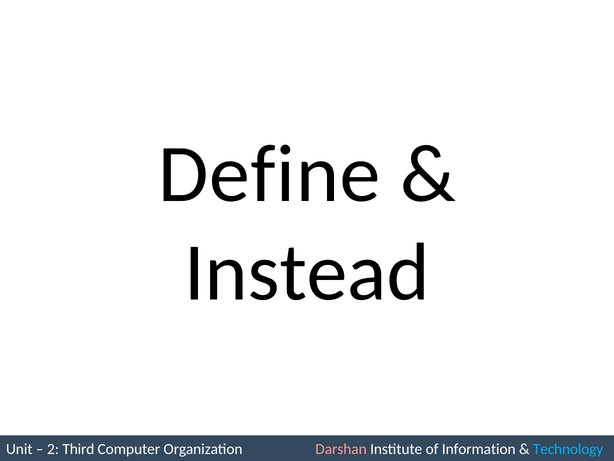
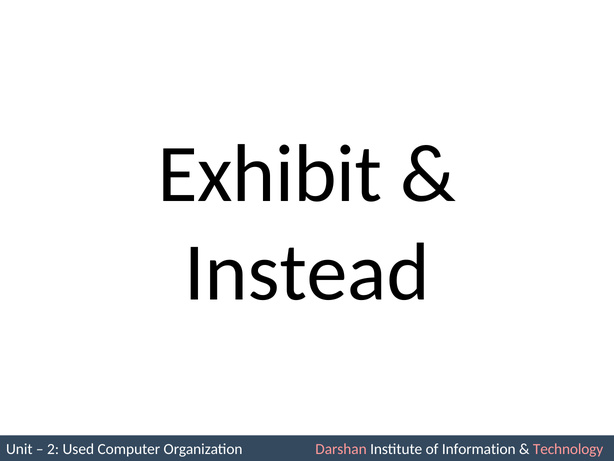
Define: Define -> Exhibit
Third: Third -> Used
Technology colour: light blue -> pink
